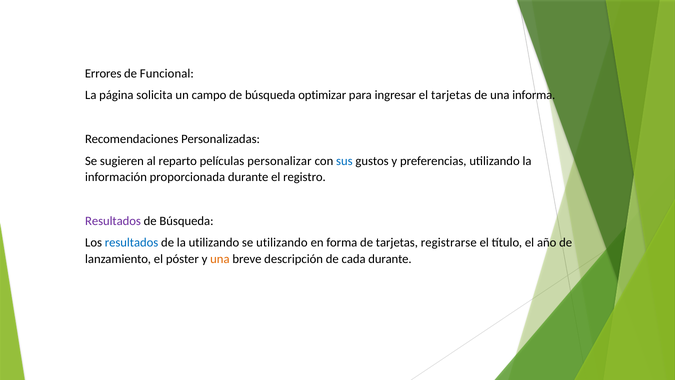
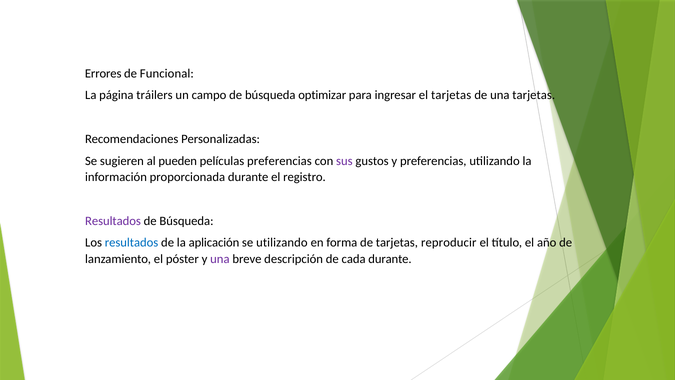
solicita: solicita -> tráilers
una informa: informa -> tarjetas
reparto: reparto -> pueden
películas personalizar: personalizar -> preferencias
sus colour: blue -> purple
la utilizando: utilizando -> aplicación
registrarse: registrarse -> reproducir
una at (220, 259) colour: orange -> purple
